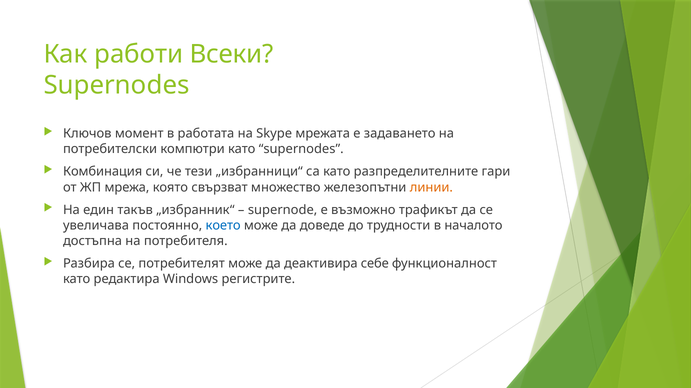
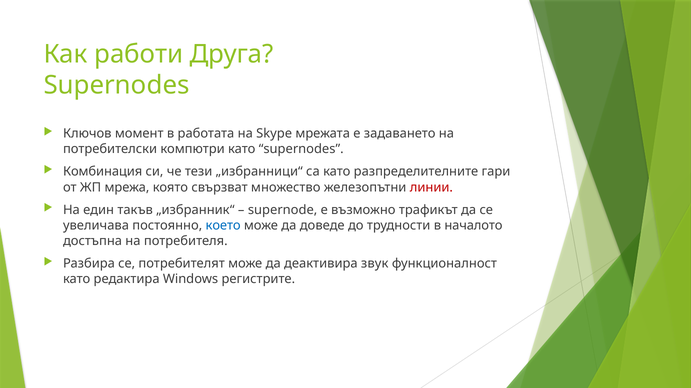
Всеки: Всеки -> Друга
линии colour: orange -> red
себе: себе -> звук
